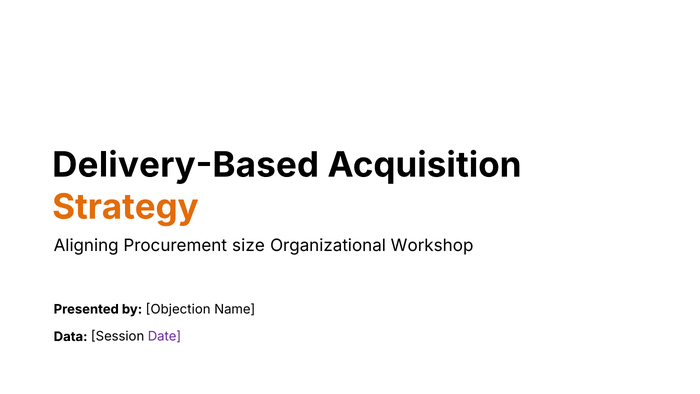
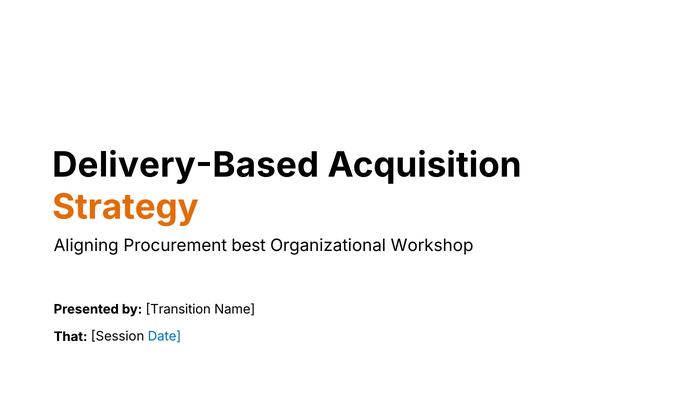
size: size -> best
Objection: Objection -> Transition
Data: Data -> That
Date colour: purple -> blue
